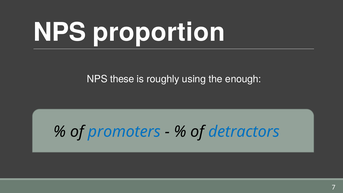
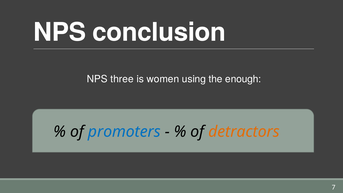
proportion: proportion -> conclusion
these: these -> three
roughly: roughly -> women
detractors colour: blue -> orange
